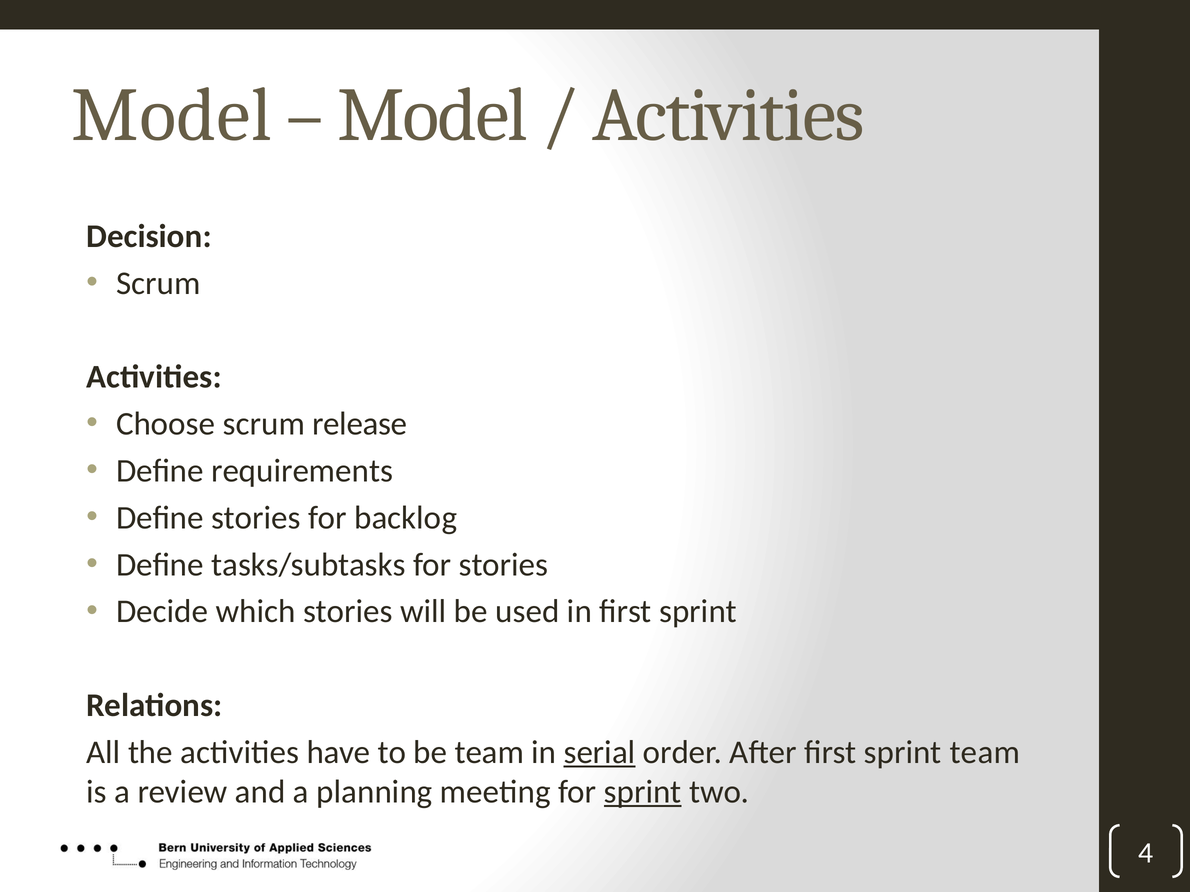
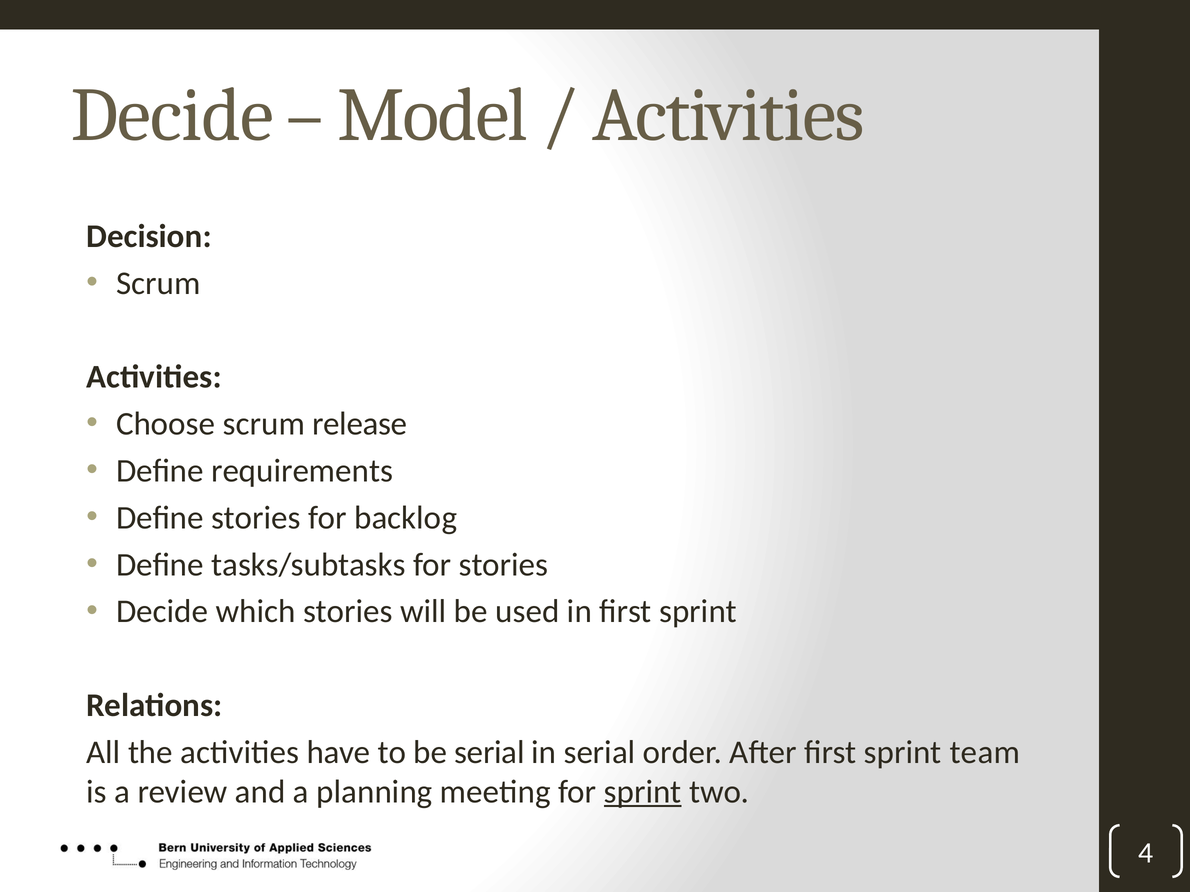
Model at (172, 115): Model -> Decide
be team: team -> serial
serial at (600, 753) underline: present -> none
